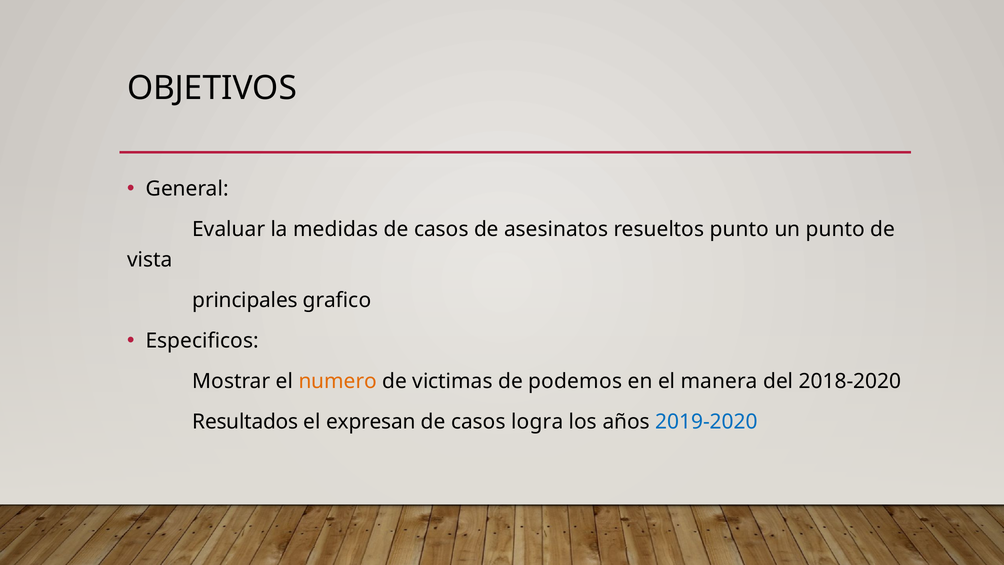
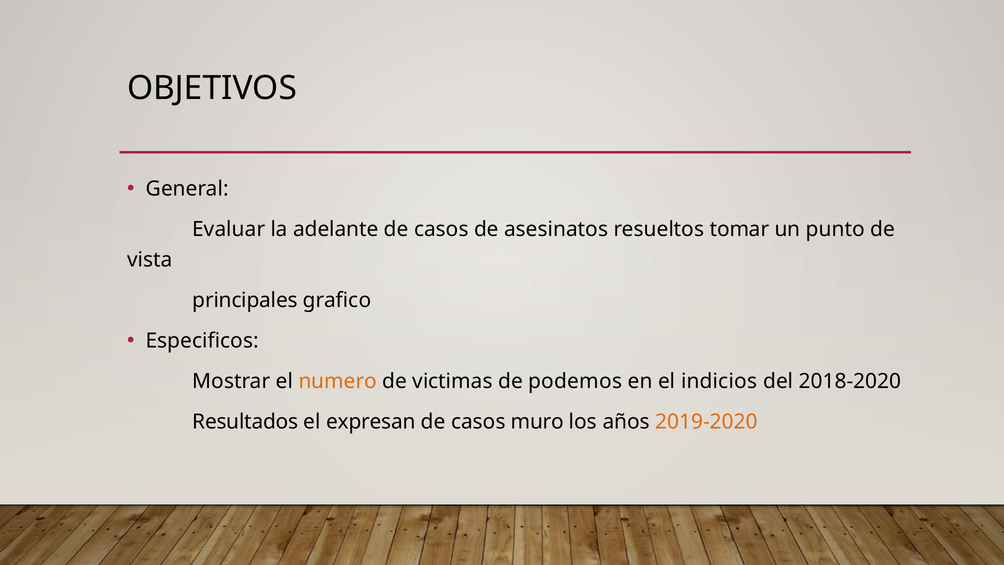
medidas: medidas -> adelante
resueltos punto: punto -> tomar
manera: manera -> indicios
logra: logra -> muro
2019-2020 colour: blue -> orange
